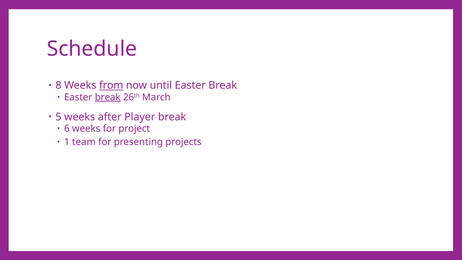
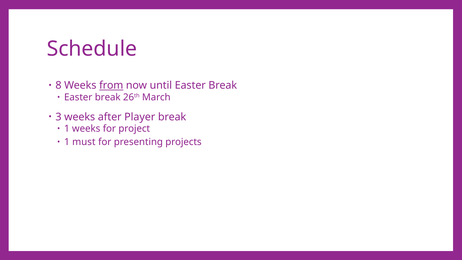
break at (108, 97) underline: present -> none
5: 5 -> 3
6 at (67, 129): 6 -> 1
team: team -> must
